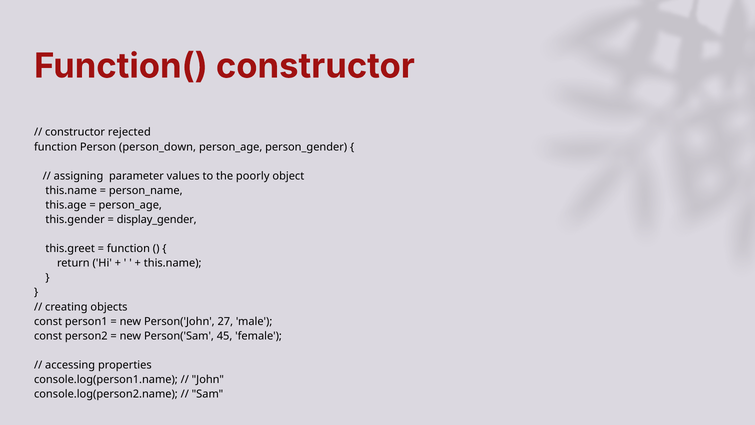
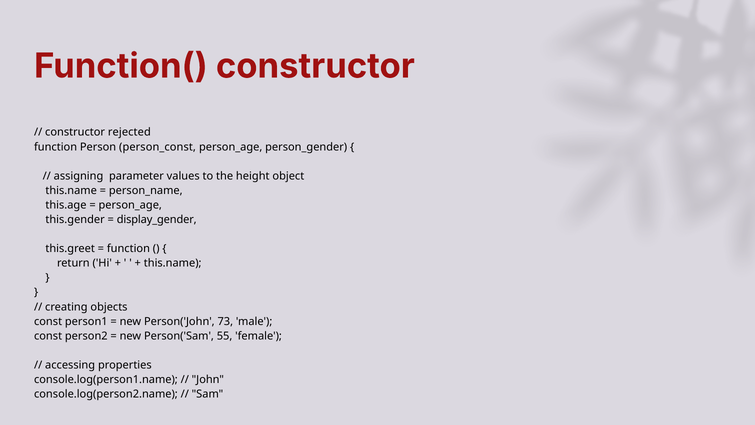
person_down: person_down -> person_const
poorly: poorly -> height
27: 27 -> 73
45: 45 -> 55
